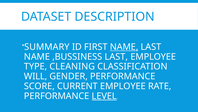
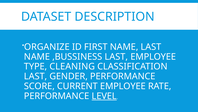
SUMMARY: SUMMARY -> ORGANIZE
NAME at (124, 47) underline: present -> none
WILL at (36, 76): WILL -> LAST
